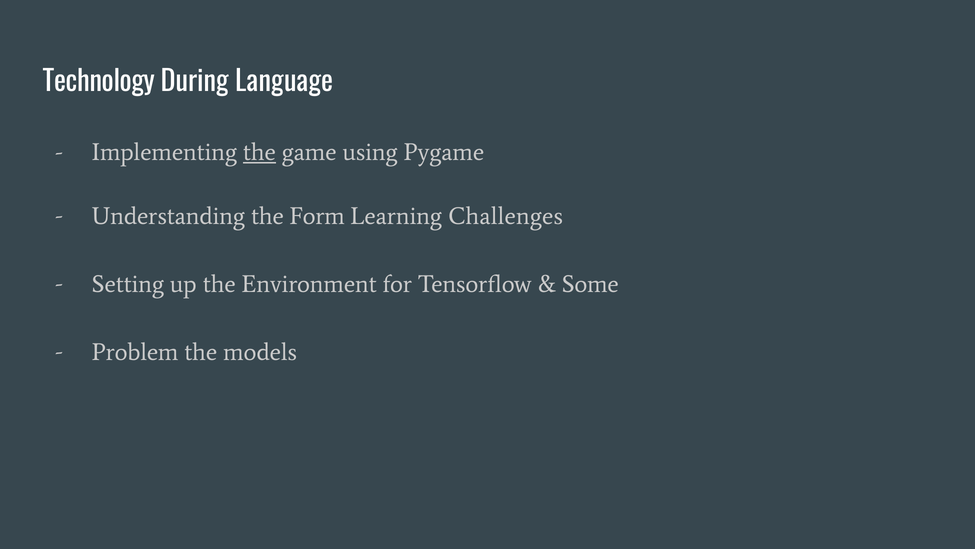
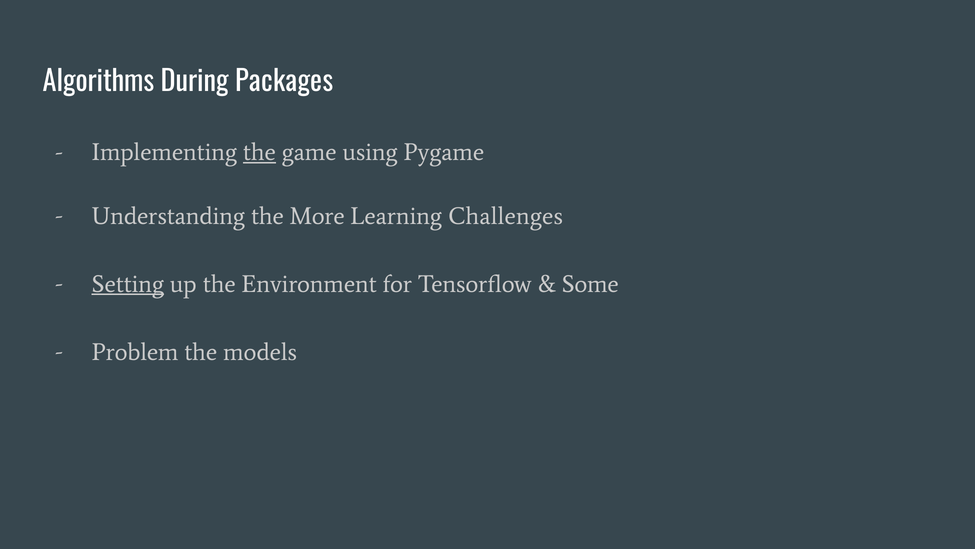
Technology: Technology -> Algorithms
Language: Language -> Packages
Form: Form -> More
Setting underline: none -> present
